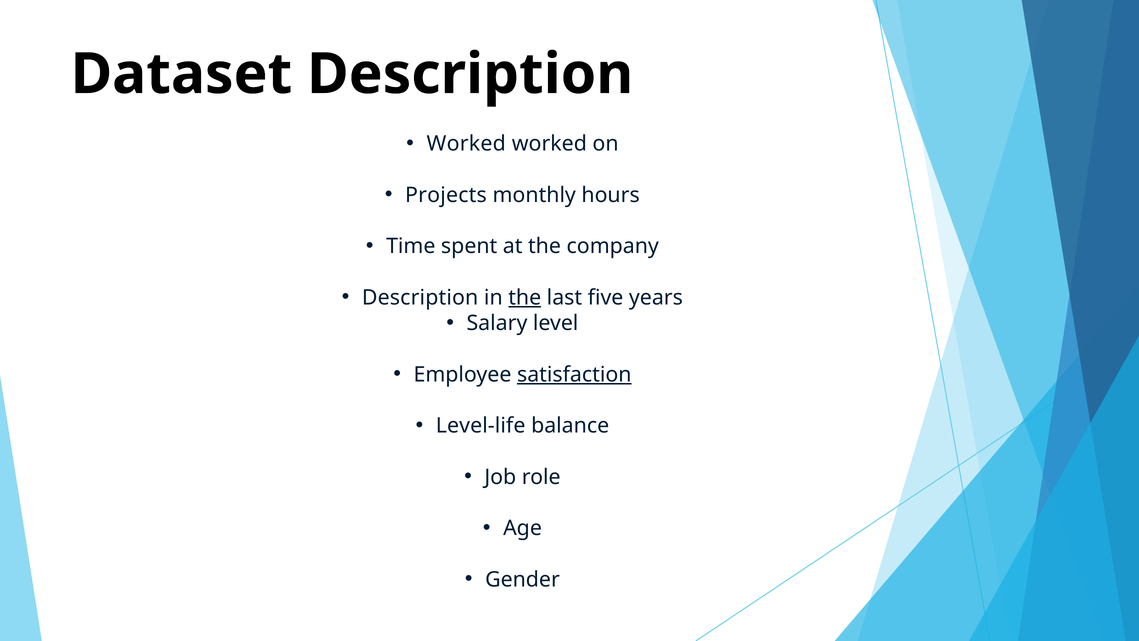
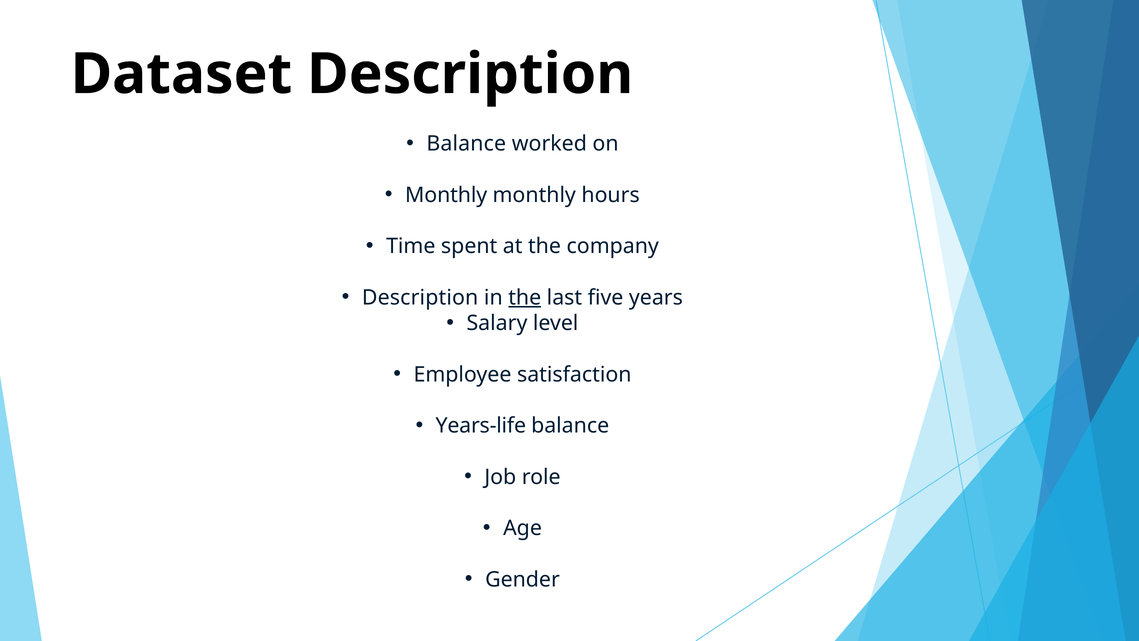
Worked at (466, 144): Worked -> Balance
Projects at (446, 195): Projects -> Monthly
satisfaction underline: present -> none
Level-life: Level-life -> Years-life
